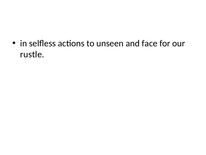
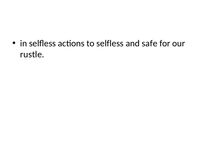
to unseen: unseen -> selfless
face: face -> safe
